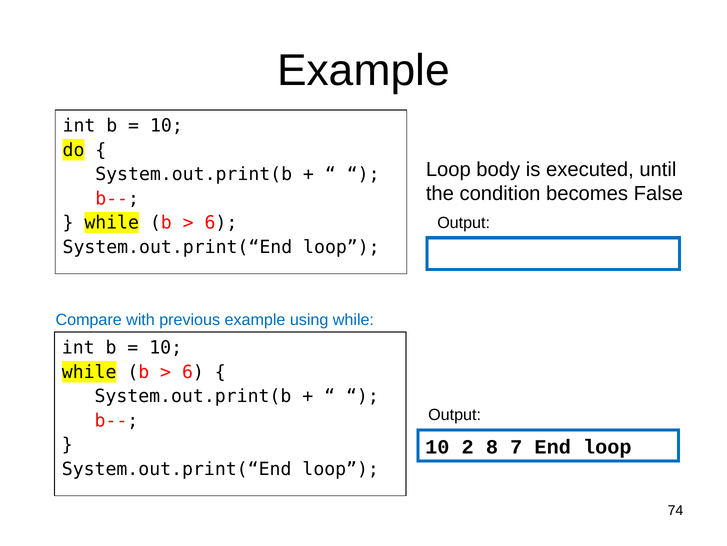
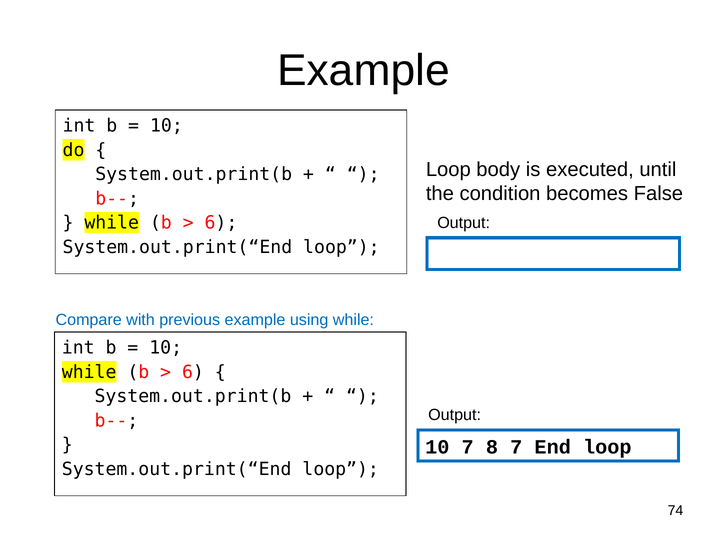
10 2: 2 -> 7
